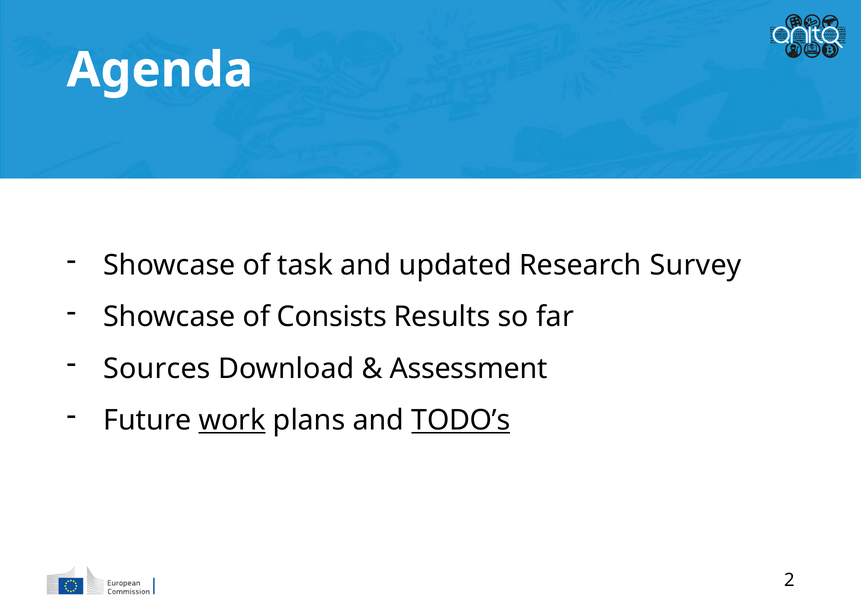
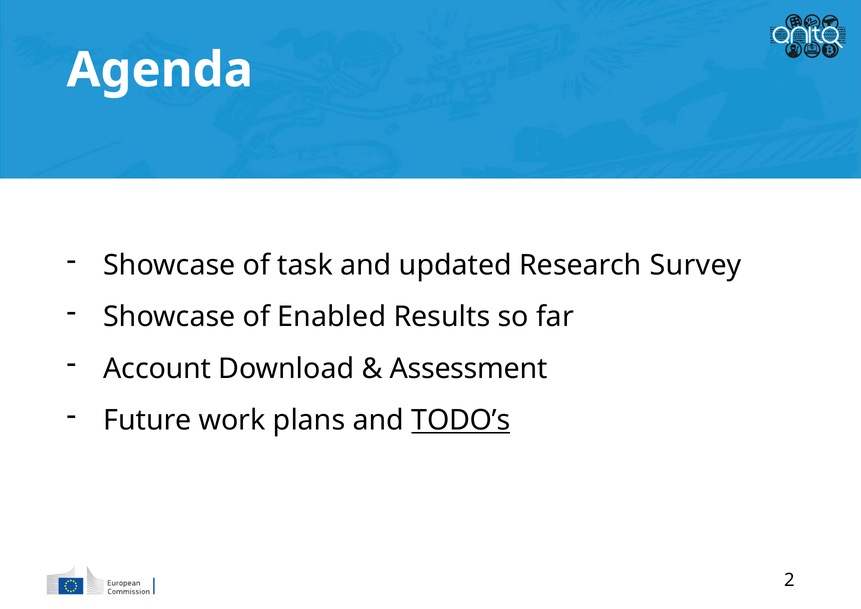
Consists: Consists -> Enabled
Sources: Sources -> Account
work underline: present -> none
